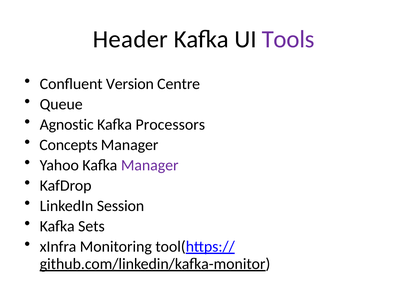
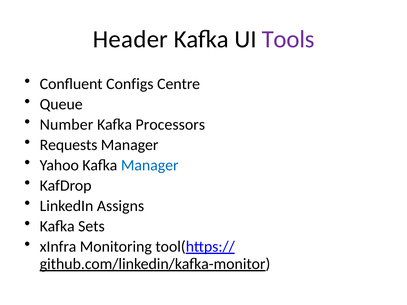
Version: Version -> Configs
Agnostic: Agnostic -> Number
Concepts: Concepts -> Requests
Manager at (150, 165) colour: purple -> blue
Session: Session -> Assigns
